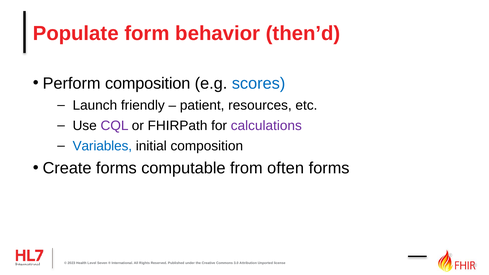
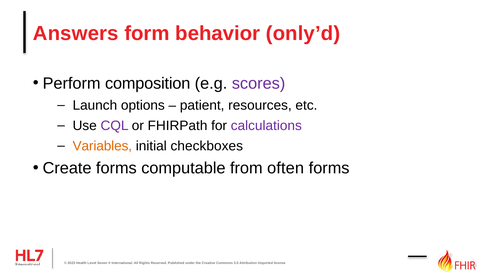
Populate: Populate -> Answers
then’d: then’d -> only’d
scores colour: blue -> purple
friendly: friendly -> options
Variables colour: blue -> orange
initial composition: composition -> checkboxes
